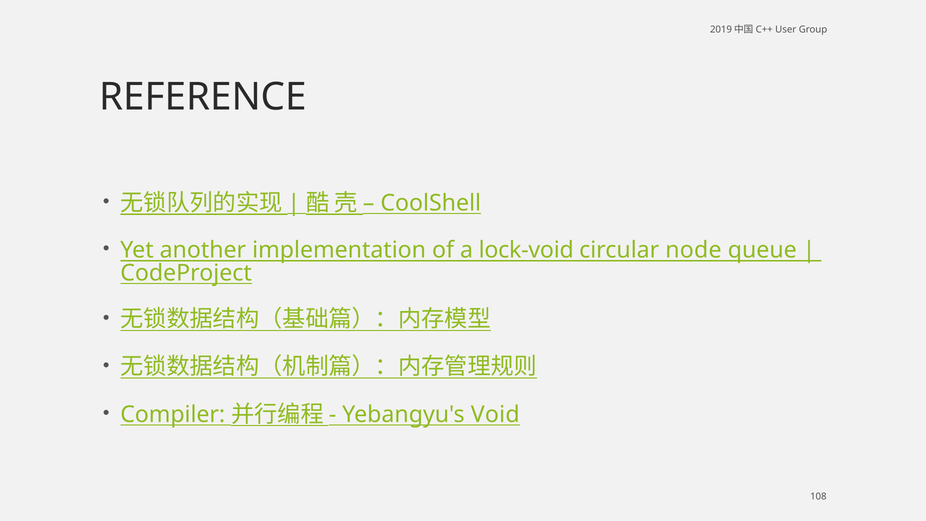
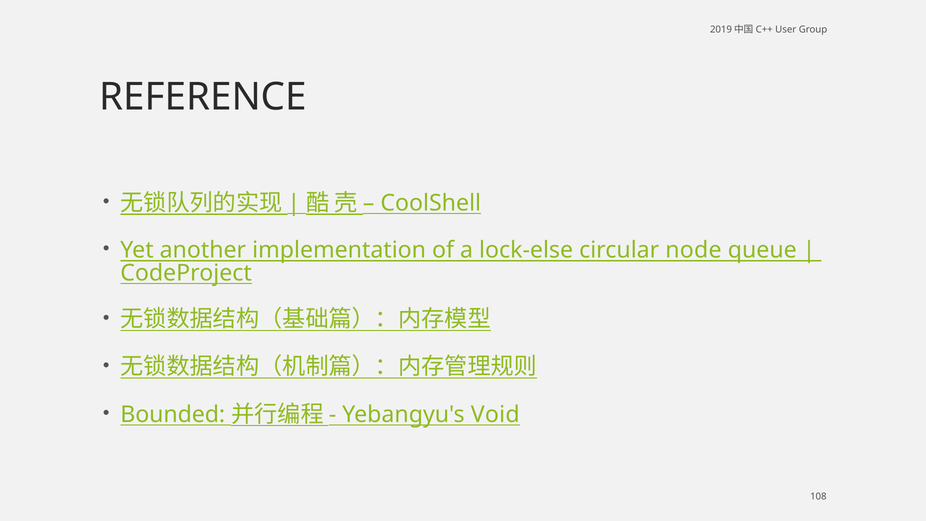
lock-void: lock-void -> lock-else
Compiler: Compiler -> Bounded
